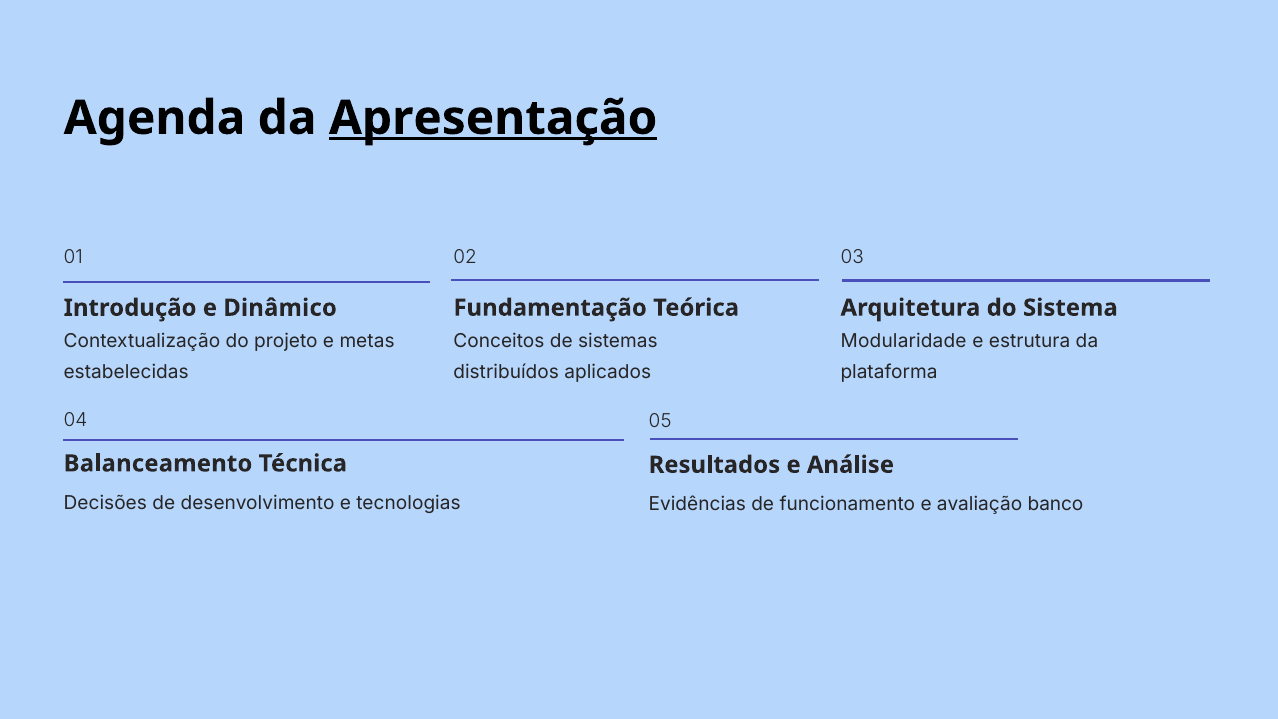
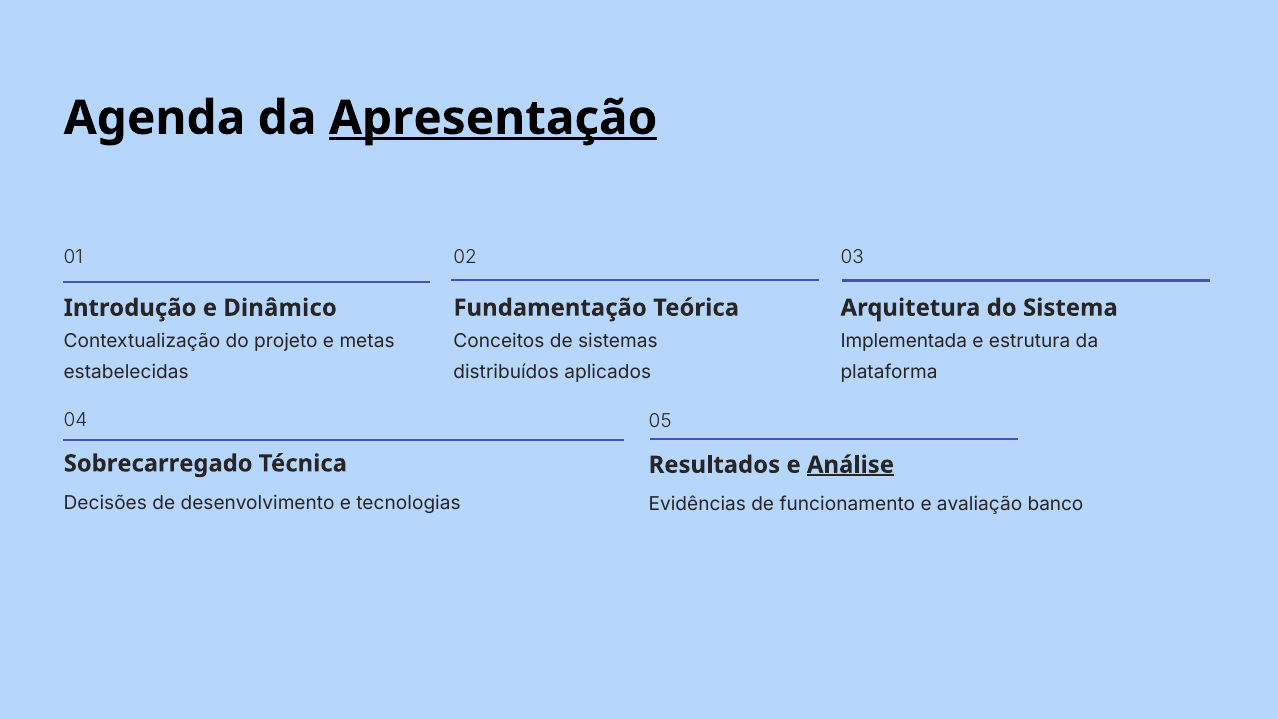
Modularidade: Modularidade -> Implementada
Balanceamento: Balanceamento -> Sobrecarregado
Análise underline: none -> present
